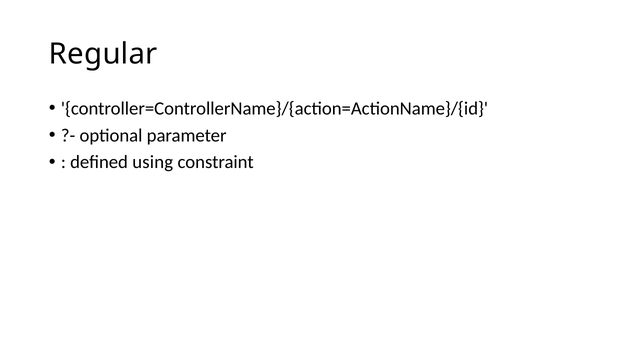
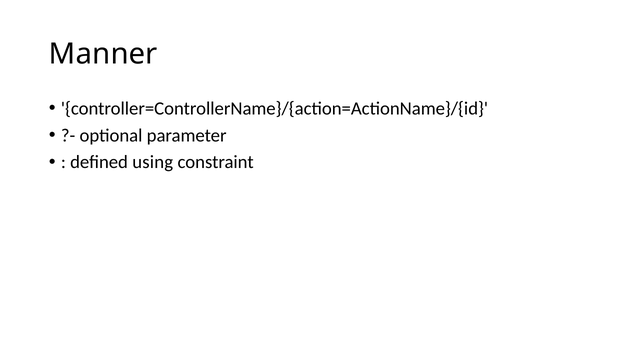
Regular: Regular -> Manner
